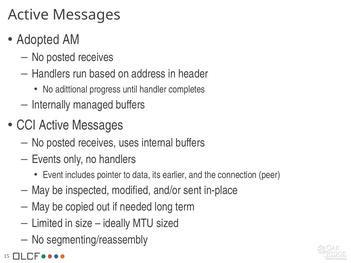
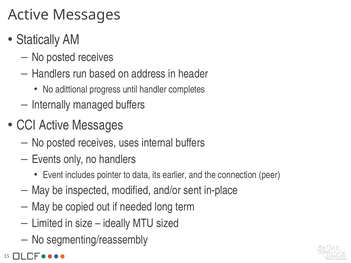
Adopted: Adopted -> Statically
